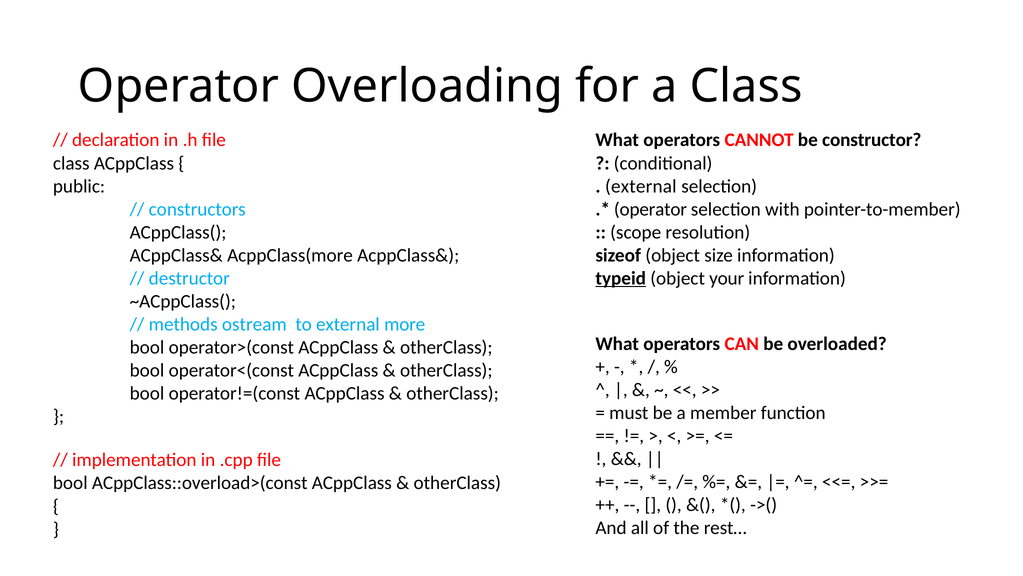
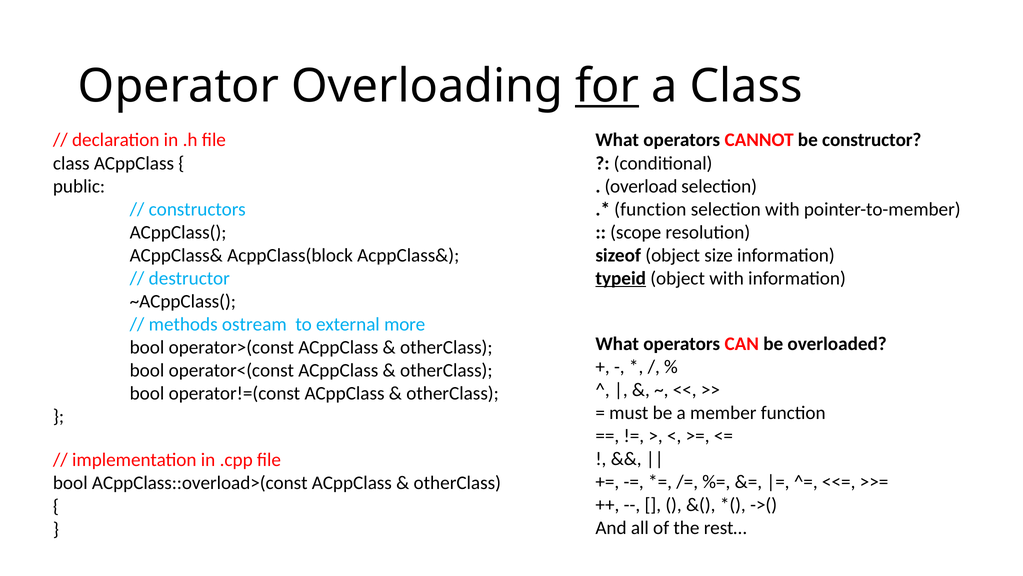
for underline: none -> present
external at (641, 186): external -> overload
operator at (650, 209): operator -> function
AcppClass(more: AcppClass(more -> AcppClass(block
object your: your -> with
